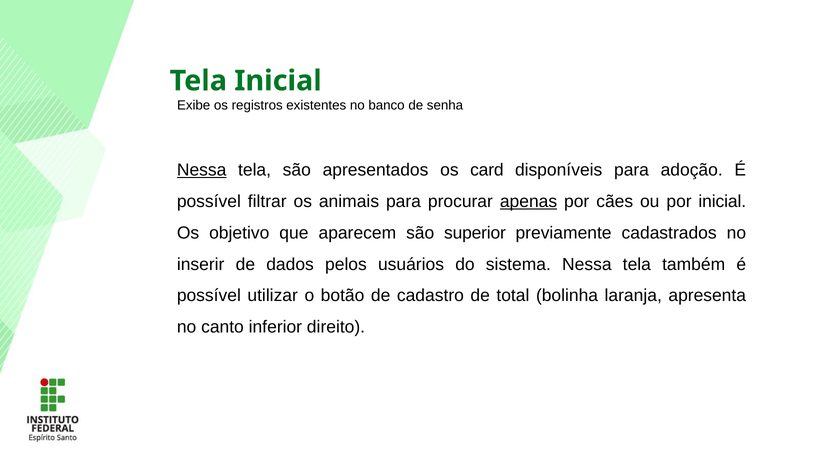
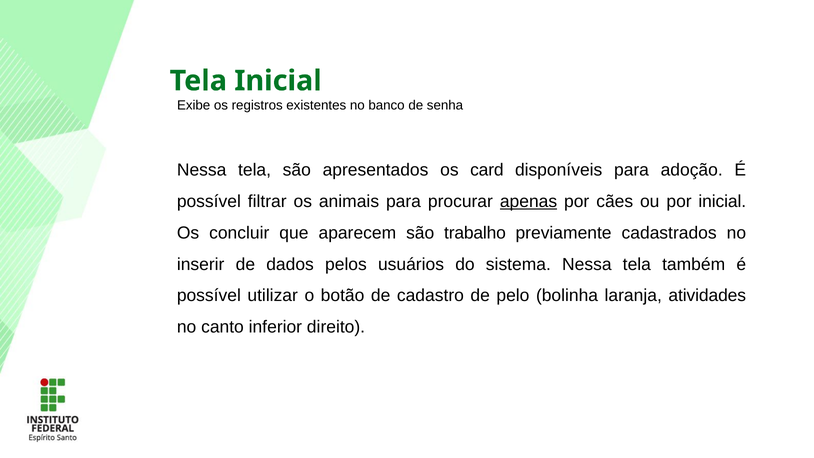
Nessa at (202, 170) underline: present -> none
objetivo: objetivo -> concluir
superior: superior -> trabalho
total: total -> pelo
apresenta: apresenta -> atividades
